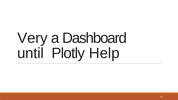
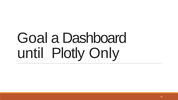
Very: Very -> Goal
Help: Help -> Only
